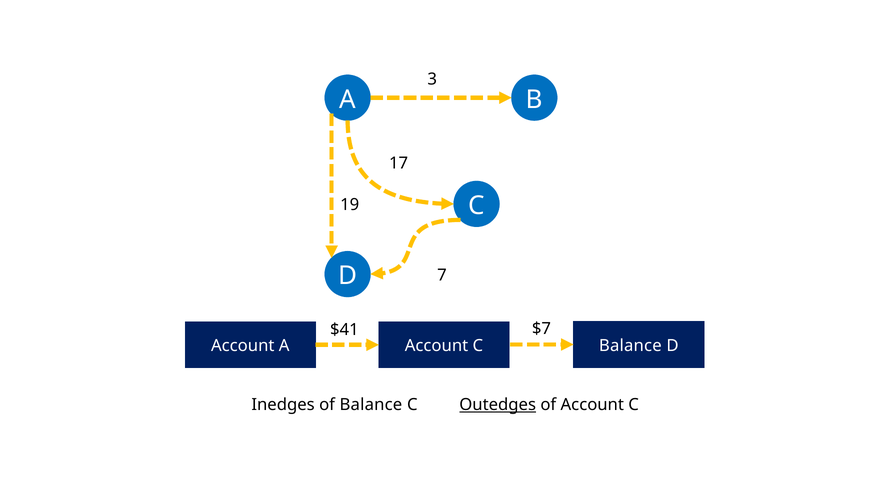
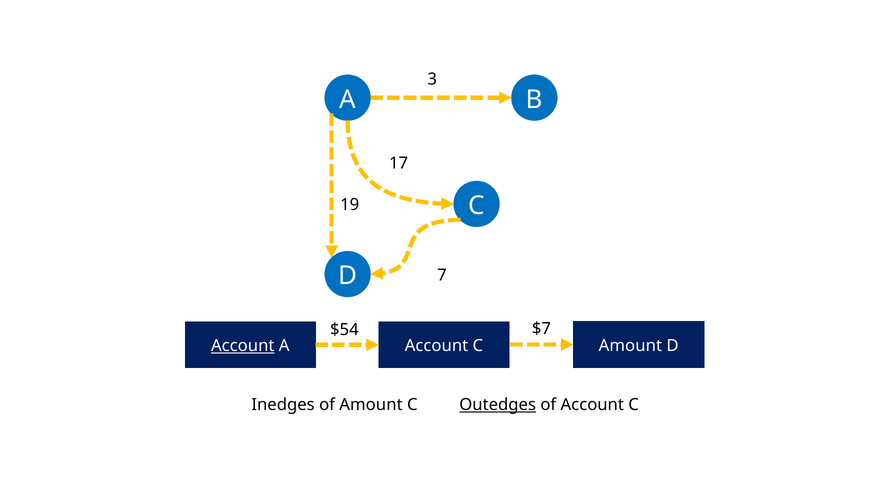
$41: $41 -> $54
Account at (243, 346) underline: none -> present
C Balance: Balance -> Amount
of Balance: Balance -> Amount
